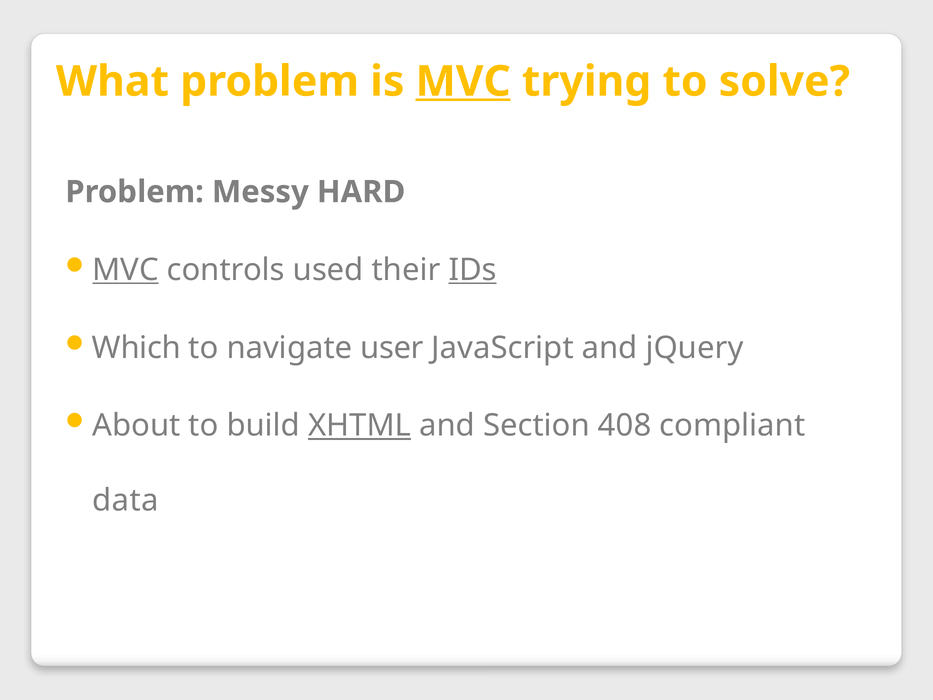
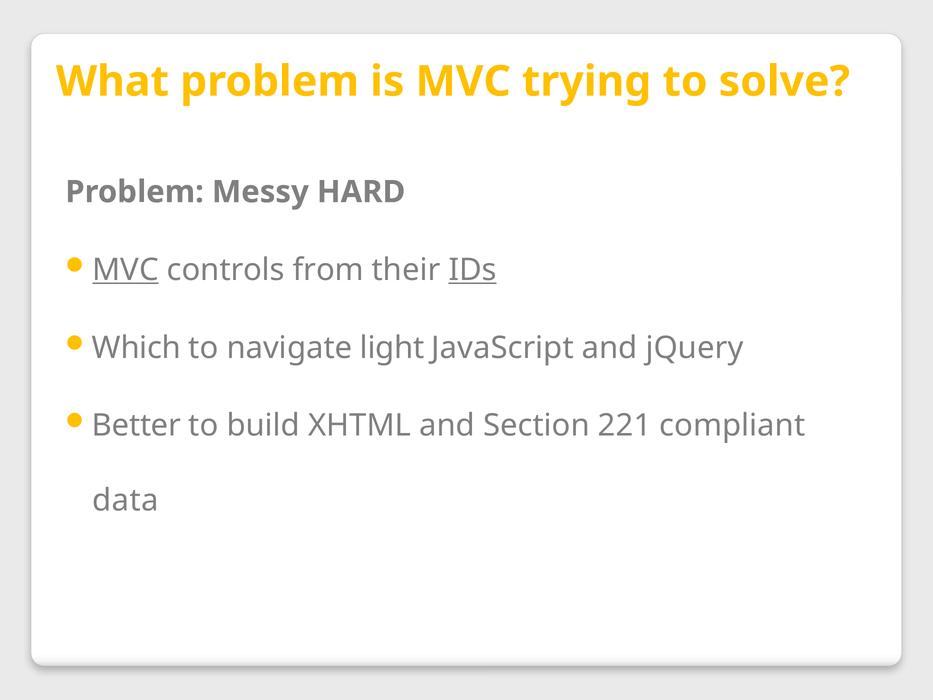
MVC at (463, 82) underline: present -> none
used: used -> from
user: user -> light
About: About -> Better
XHTML underline: present -> none
408: 408 -> 221
